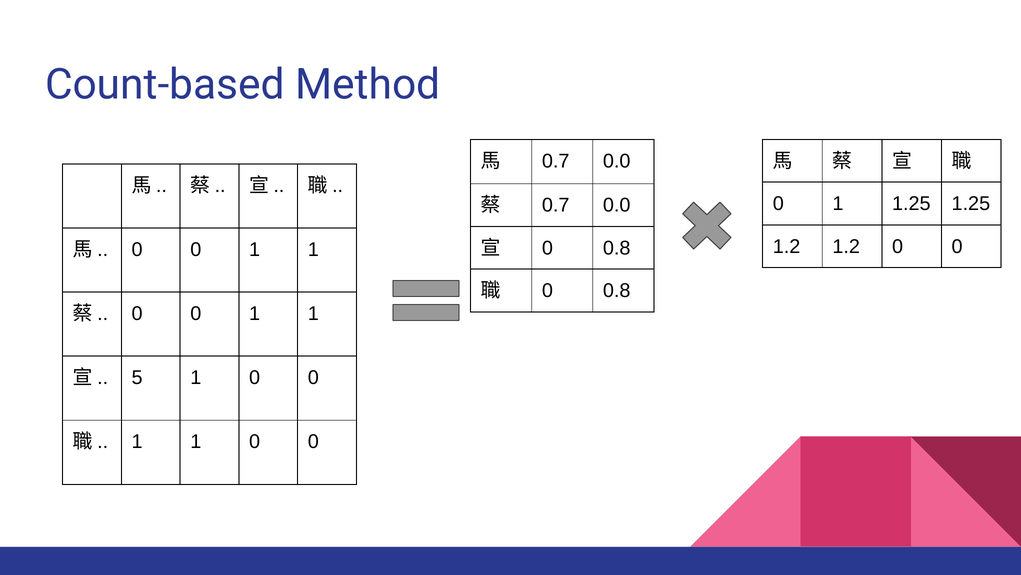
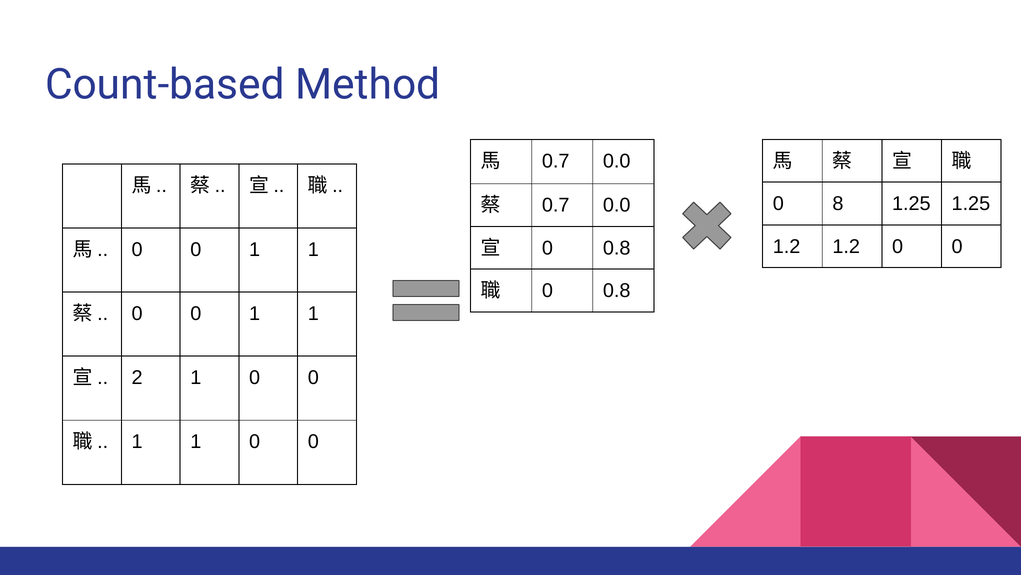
1 at (838, 204): 1 -> 8
5: 5 -> 2
